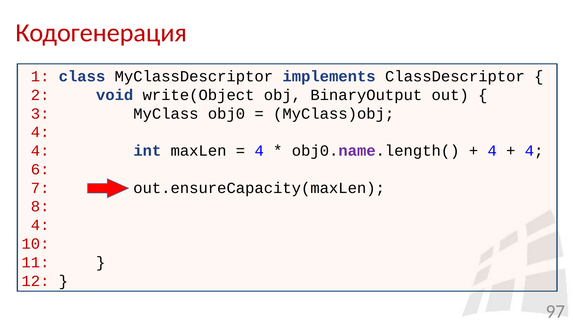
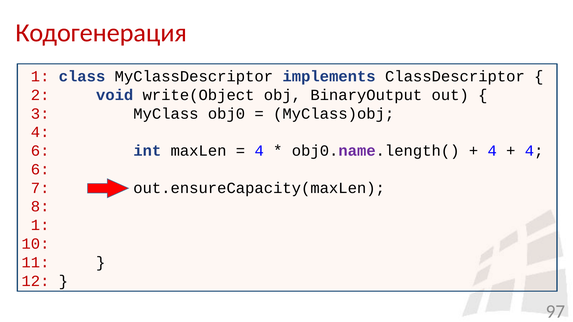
4 at (40, 151): 4 -> 6
4 at (40, 225): 4 -> 1
